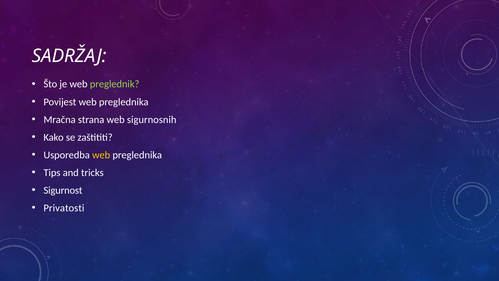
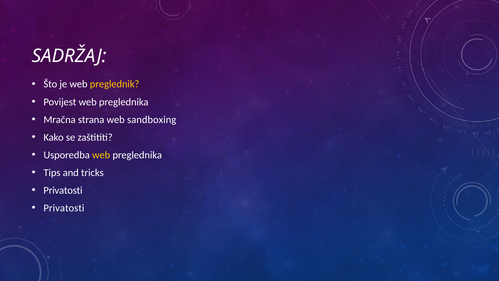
preglednik colour: light green -> yellow
sigurnosnih: sigurnosnih -> sandboxing
Sigurnost at (63, 190): Sigurnost -> Privatosti
